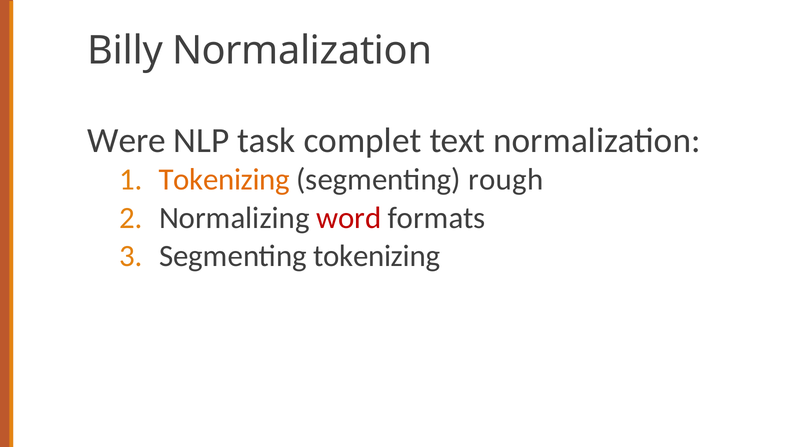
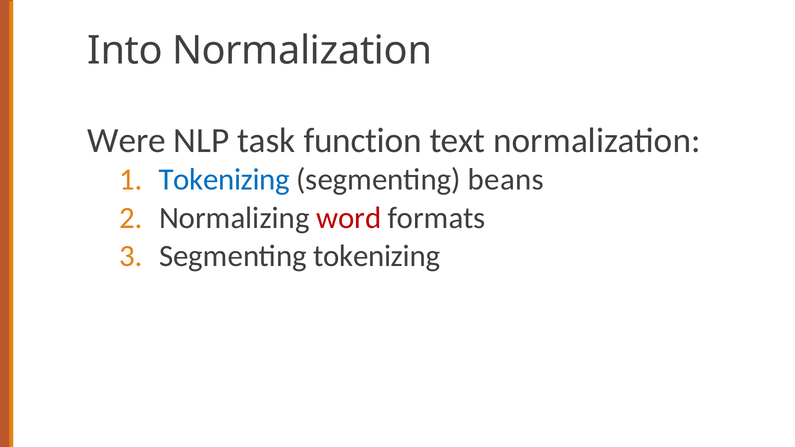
Billy: Billy -> Into
complet: complet -> function
Tokenizing at (224, 180) colour: orange -> blue
rough: rough -> beans
